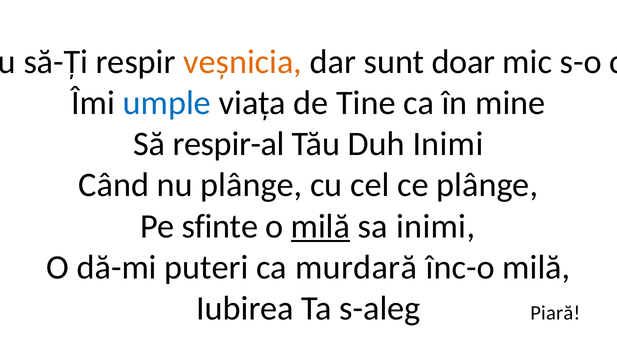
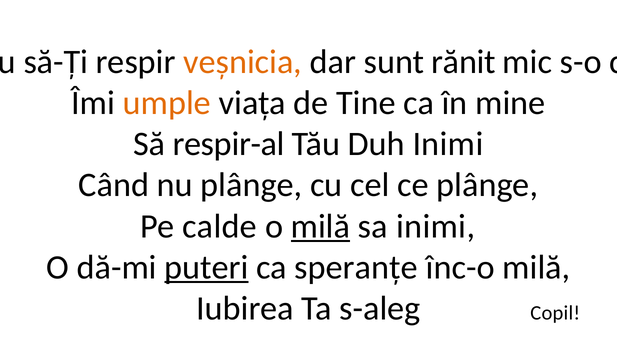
doar: doar -> rănit
umple colour: blue -> orange
sfinte: sfinte -> calde
puteri underline: none -> present
murdară: murdară -> speranțe
Piară: Piară -> Copil
